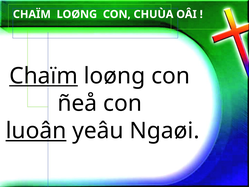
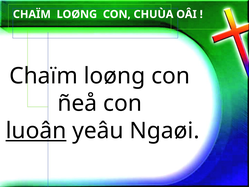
Chaïm at (44, 76) underline: present -> none
